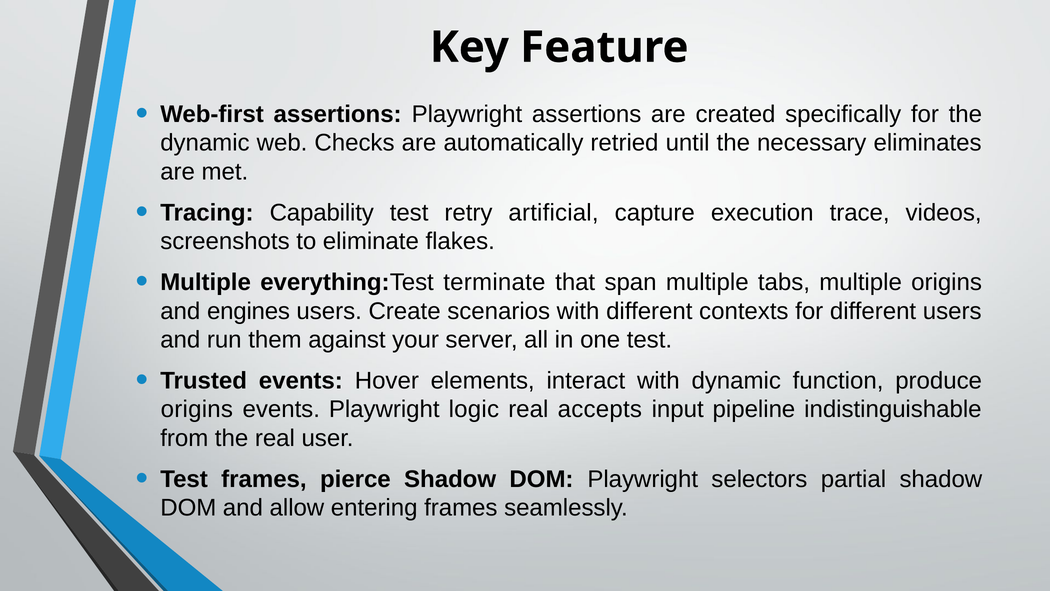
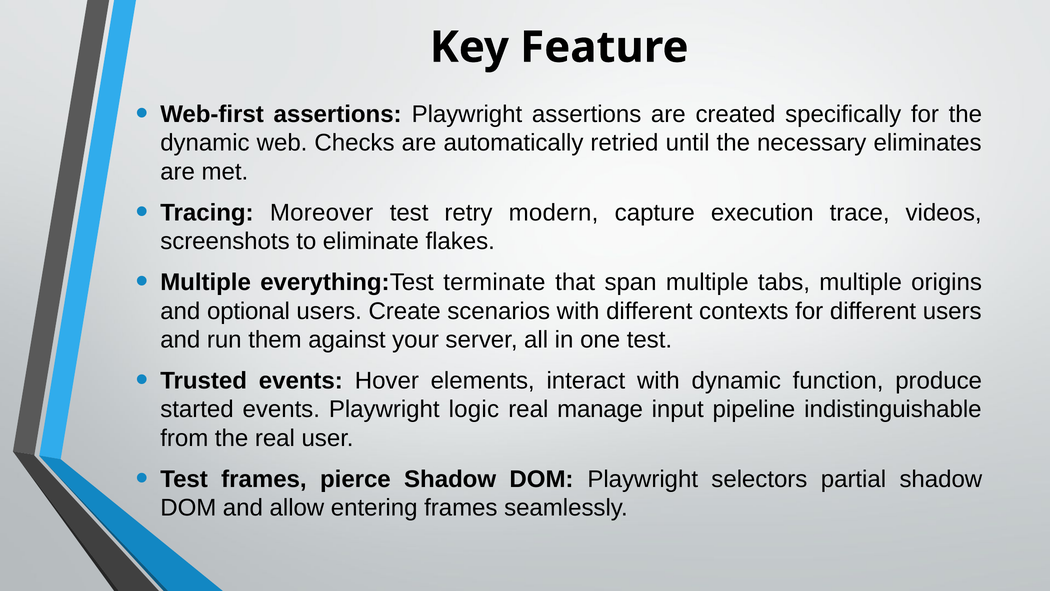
Capability: Capability -> Moreover
artificial: artificial -> modern
engines: engines -> optional
origins at (197, 409): origins -> started
accepts: accepts -> manage
